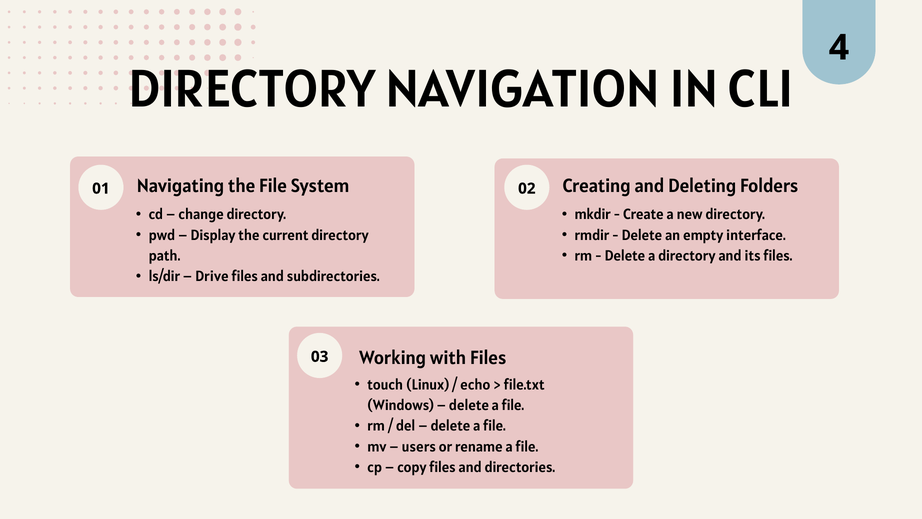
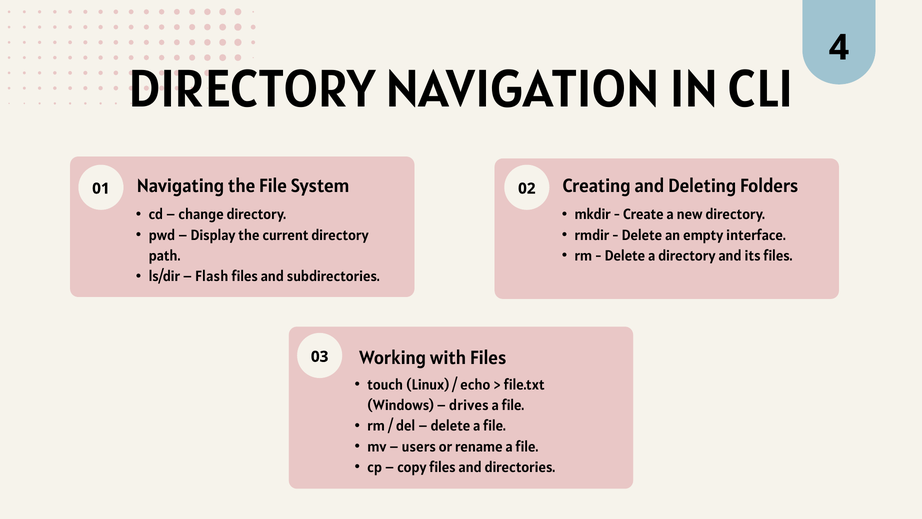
Drive: Drive -> Flash
delete at (469, 405): delete -> drives
